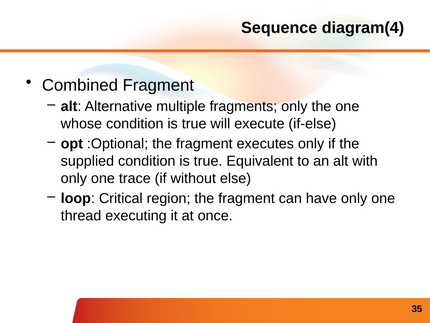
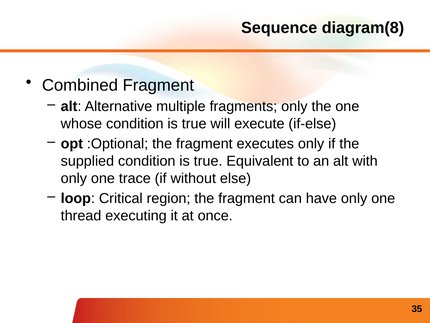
diagram(4: diagram(4 -> diagram(8
